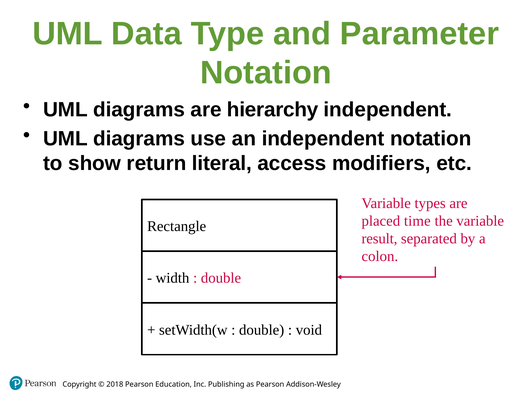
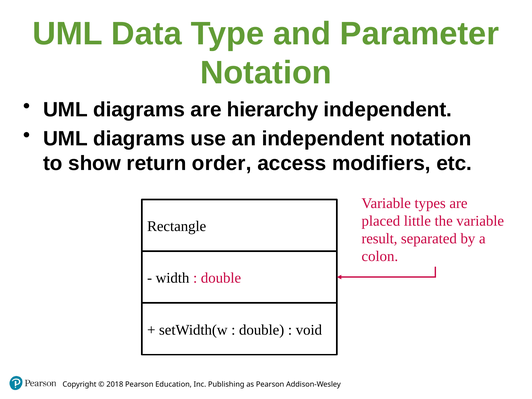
literal: literal -> order
time: time -> little
